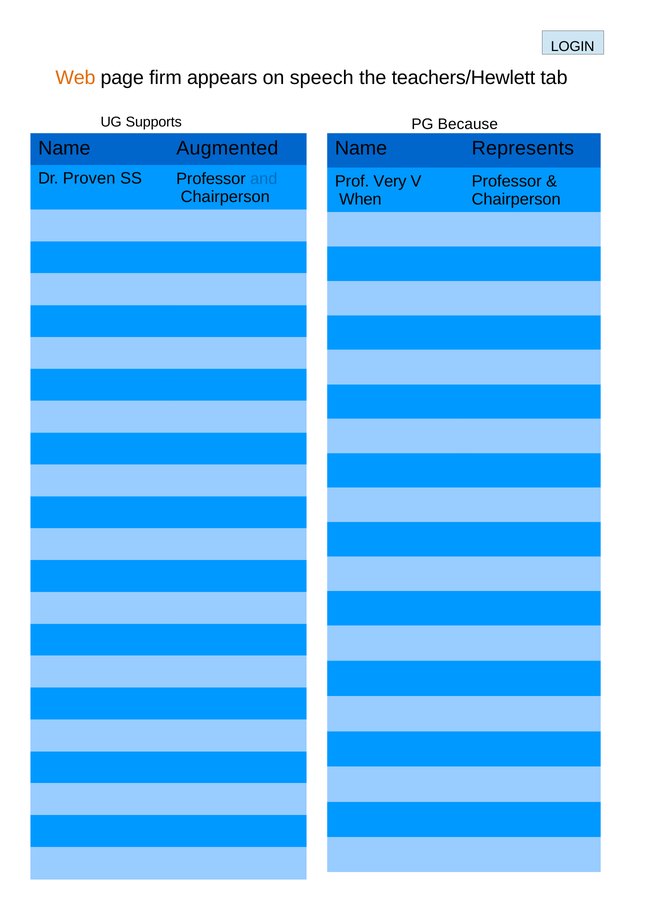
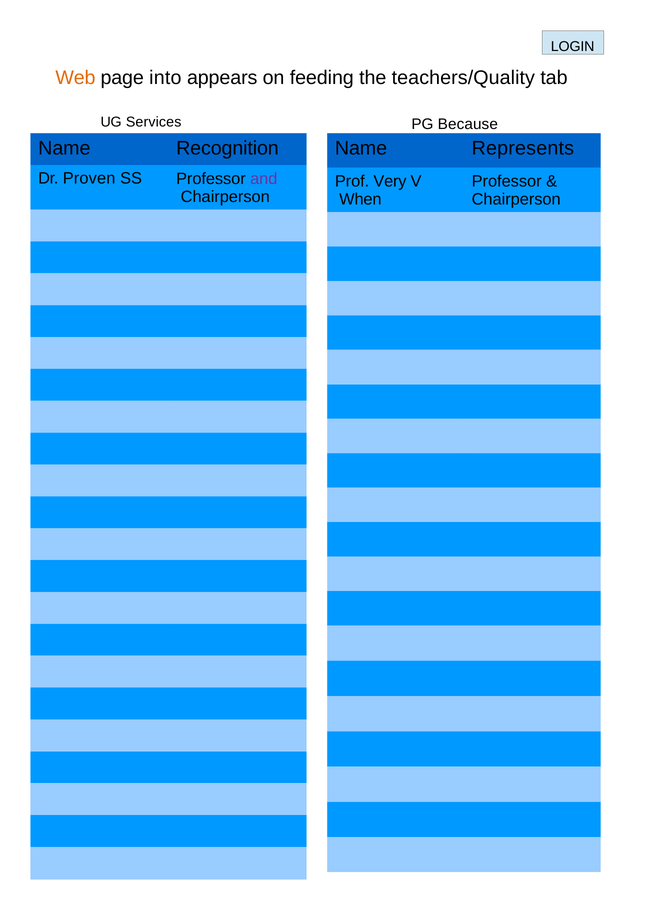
firm: firm -> into
speech: speech -> feeding
teachers/Hewlett: teachers/Hewlett -> teachers/Quality
Supports: Supports -> Services
Augmented: Augmented -> Recognition
and colour: blue -> purple
